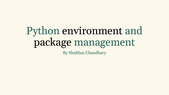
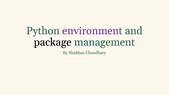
environment colour: black -> purple
